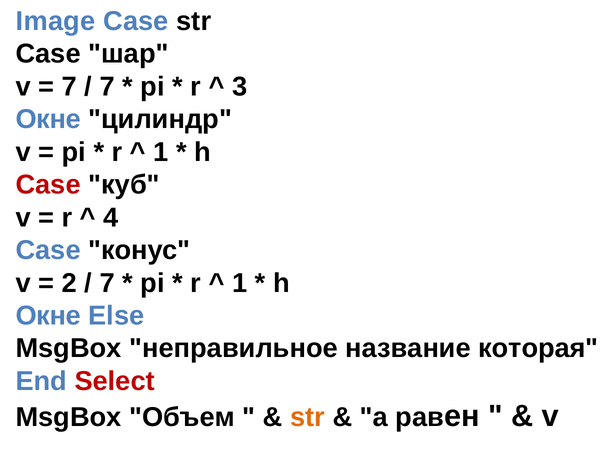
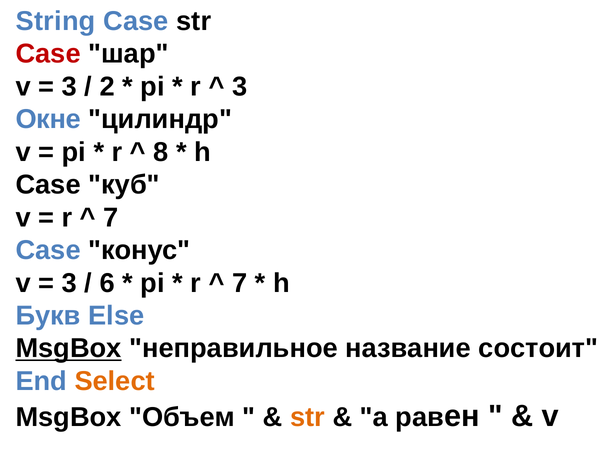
Image: Image -> String
Case at (48, 54) colour: black -> red
7 at (69, 87): 7 -> 3
7 at (107, 87): 7 -> 2
1 at (161, 152): 1 -> 8
Case at (48, 185) colour: red -> black
4 at (111, 217): 4 -> 7
2 at (69, 283): 2 -> 3
7 at (107, 283): 7 -> 6
1 at (240, 283): 1 -> 7
Окне at (48, 316): Окне -> Букв
MsgBox at (69, 348) underline: none -> present
которая: которая -> состоит
Select colour: red -> orange
